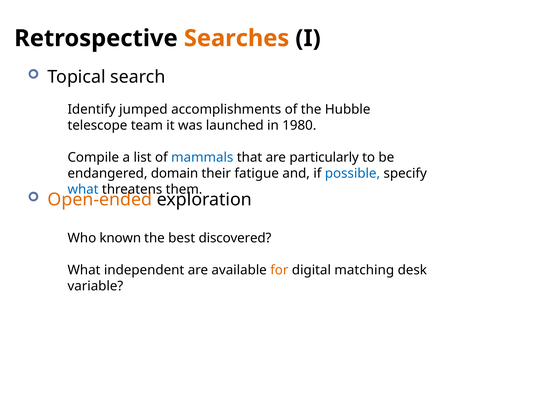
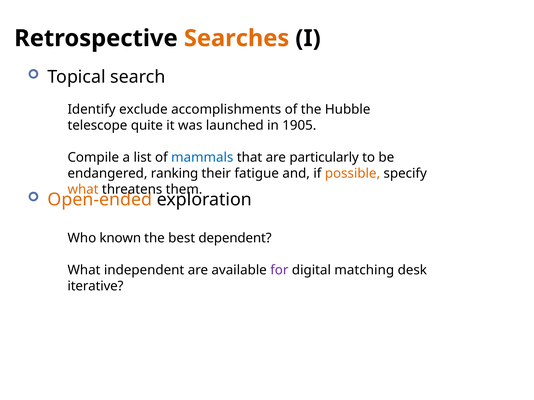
jumped: jumped -> exclude
team: team -> quite
1980: 1980 -> 1905
domain: domain -> ranking
possible colour: blue -> orange
what at (83, 190) colour: blue -> orange
discovered: discovered -> dependent
for colour: orange -> purple
variable: variable -> iterative
